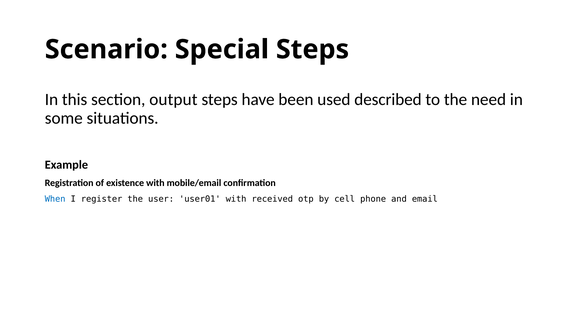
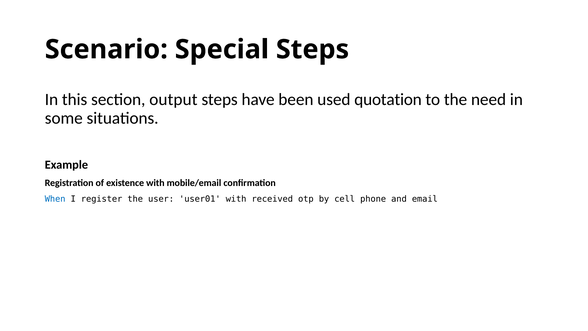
described: described -> quotation
